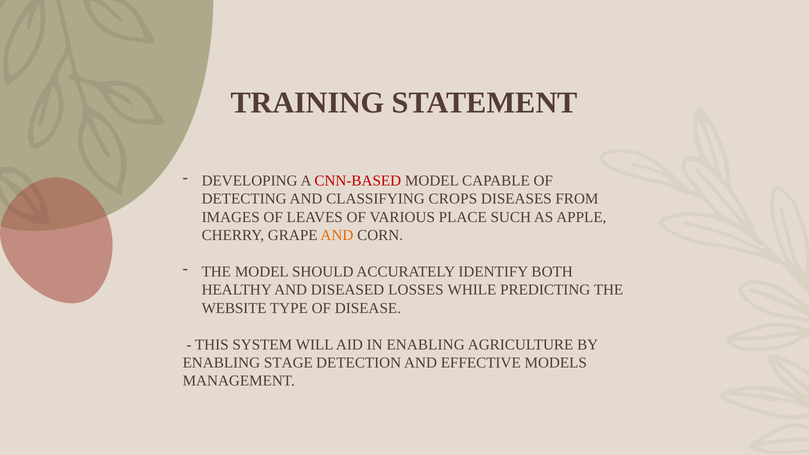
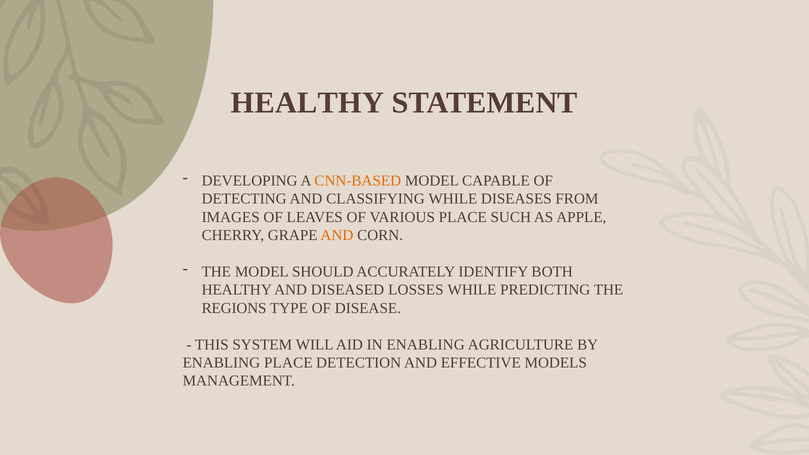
TRAINING at (308, 103): TRAINING -> HEALTHY
CNN-BASED colour: red -> orange
CLASSIFYING CROPS: CROPS -> WHILE
WEBSITE: WEBSITE -> REGIONS
ENABLING STAGE: STAGE -> PLACE
